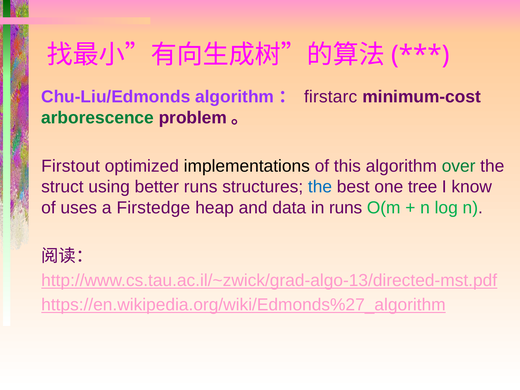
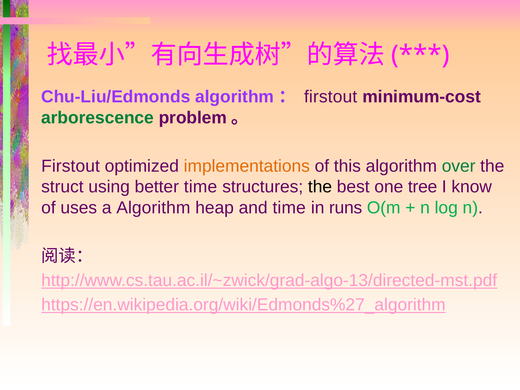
algorithm： firstarc: firstarc -> firstout
implementations colour: black -> orange
better runs: runs -> time
the at (320, 187) colour: blue -> black
a Firstedge: Firstedge -> Algorithm
and data: data -> time
